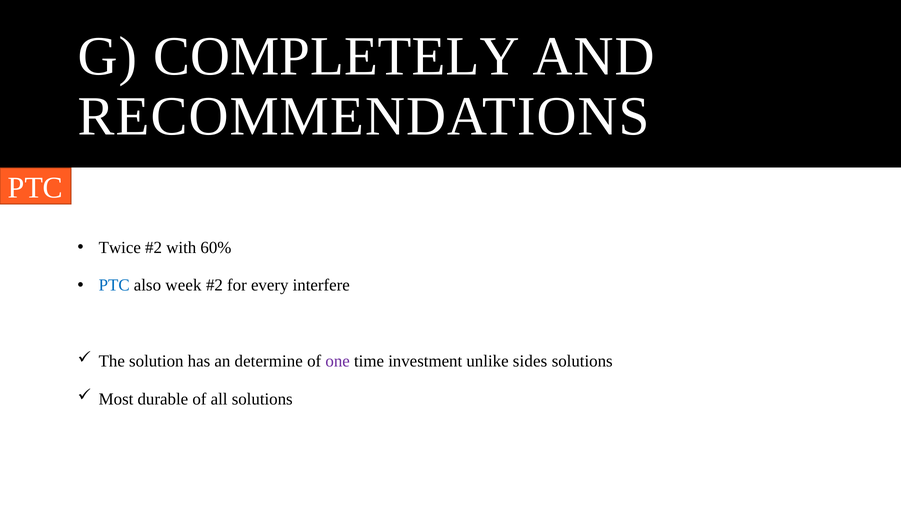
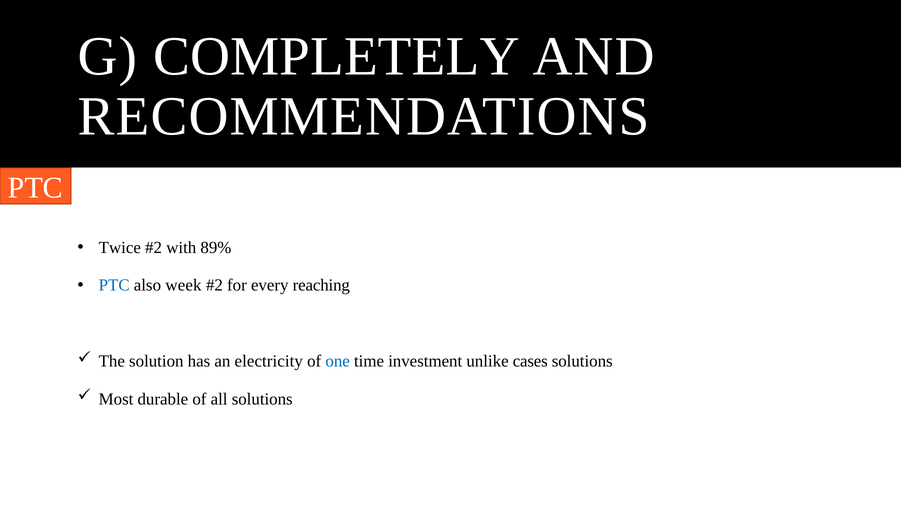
60%: 60% -> 89%
interfere: interfere -> reaching
determine: determine -> electricity
one colour: purple -> blue
sides: sides -> cases
